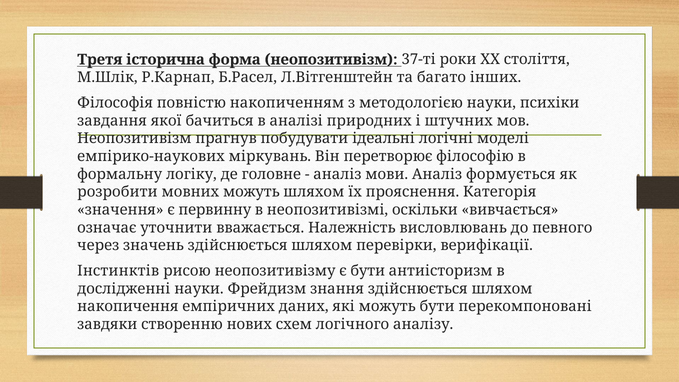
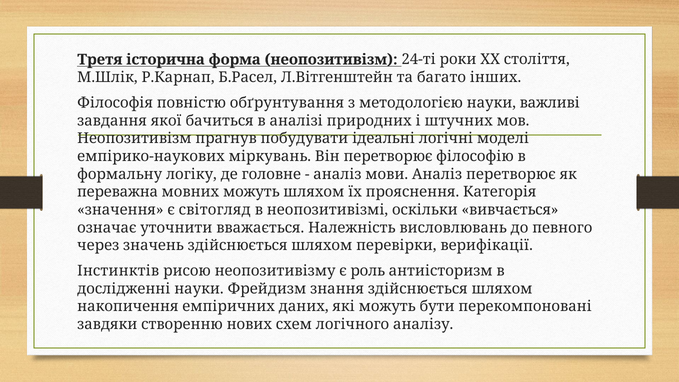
37-ті: 37-ті -> 24-ті
накопиченням: накопиченням -> обґрунтування
психіки: психіки -> важливі
Аналіз формується: формується -> перетворює
розробити: розробити -> переважна
первинну: первинну -> світогляд
є бути: бути -> роль
